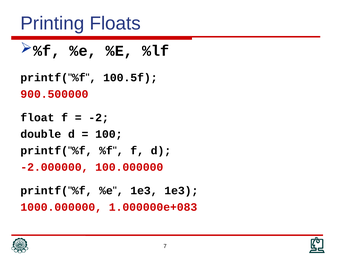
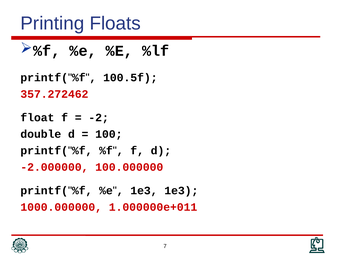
900.500000: 900.500000 -> 357.272462
1.000000e+083: 1.000000e+083 -> 1.000000e+011
